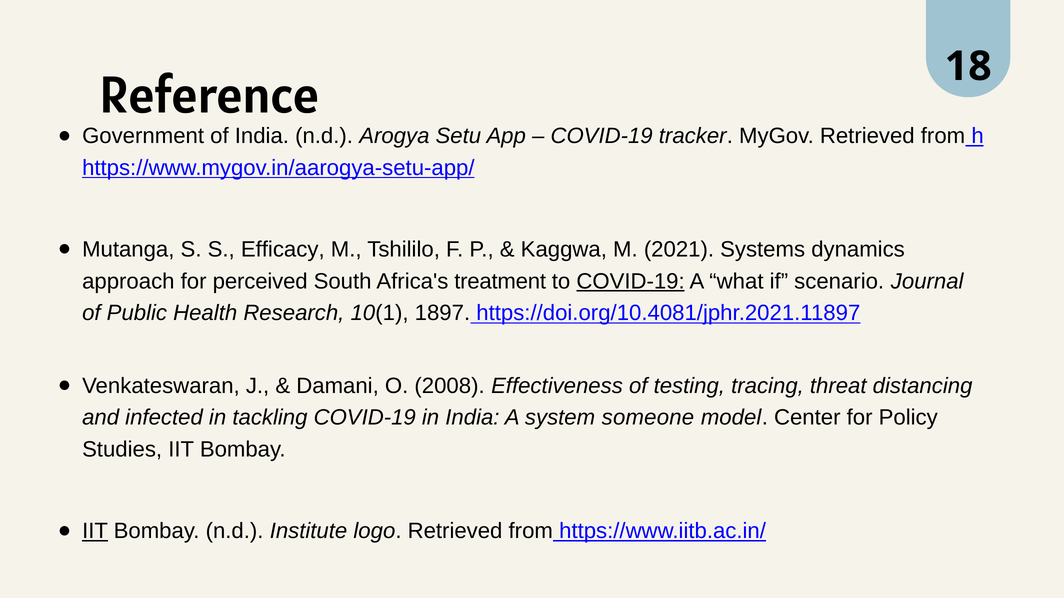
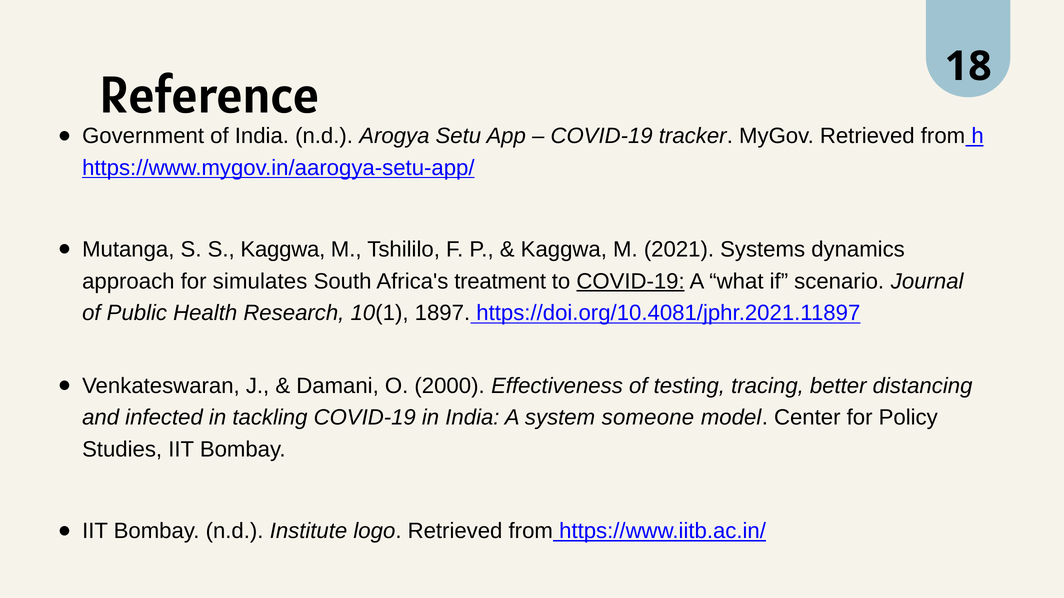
S Efficacy: Efficacy -> Kaggwa
perceived: perceived -> simulates
2008: 2008 -> 2000
threat: threat -> better
IIT at (95, 532) underline: present -> none
